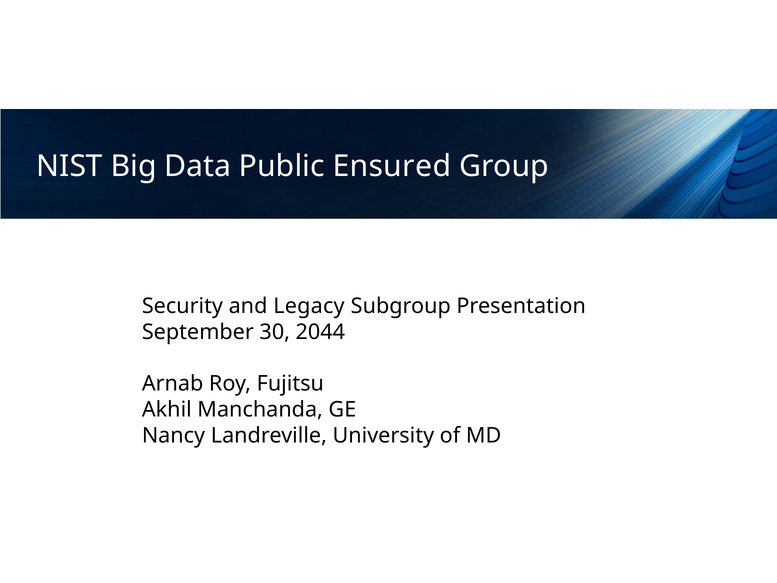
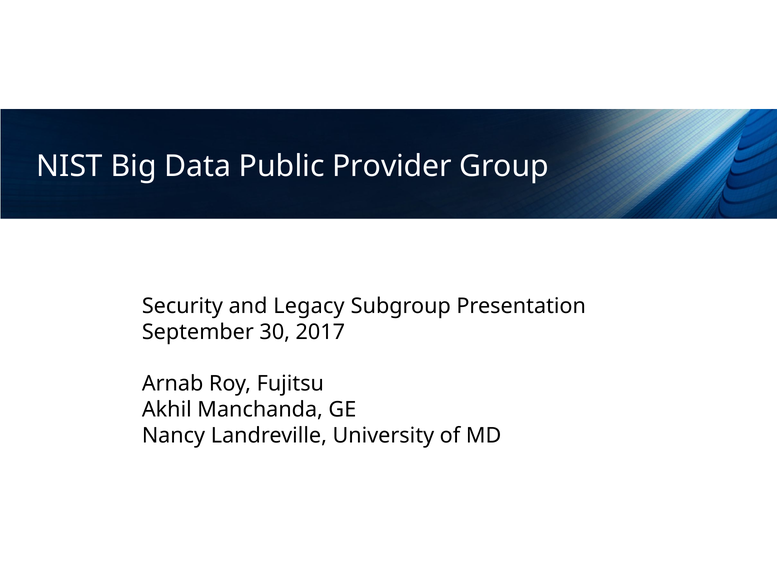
Ensured: Ensured -> Provider
2044: 2044 -> 2017
